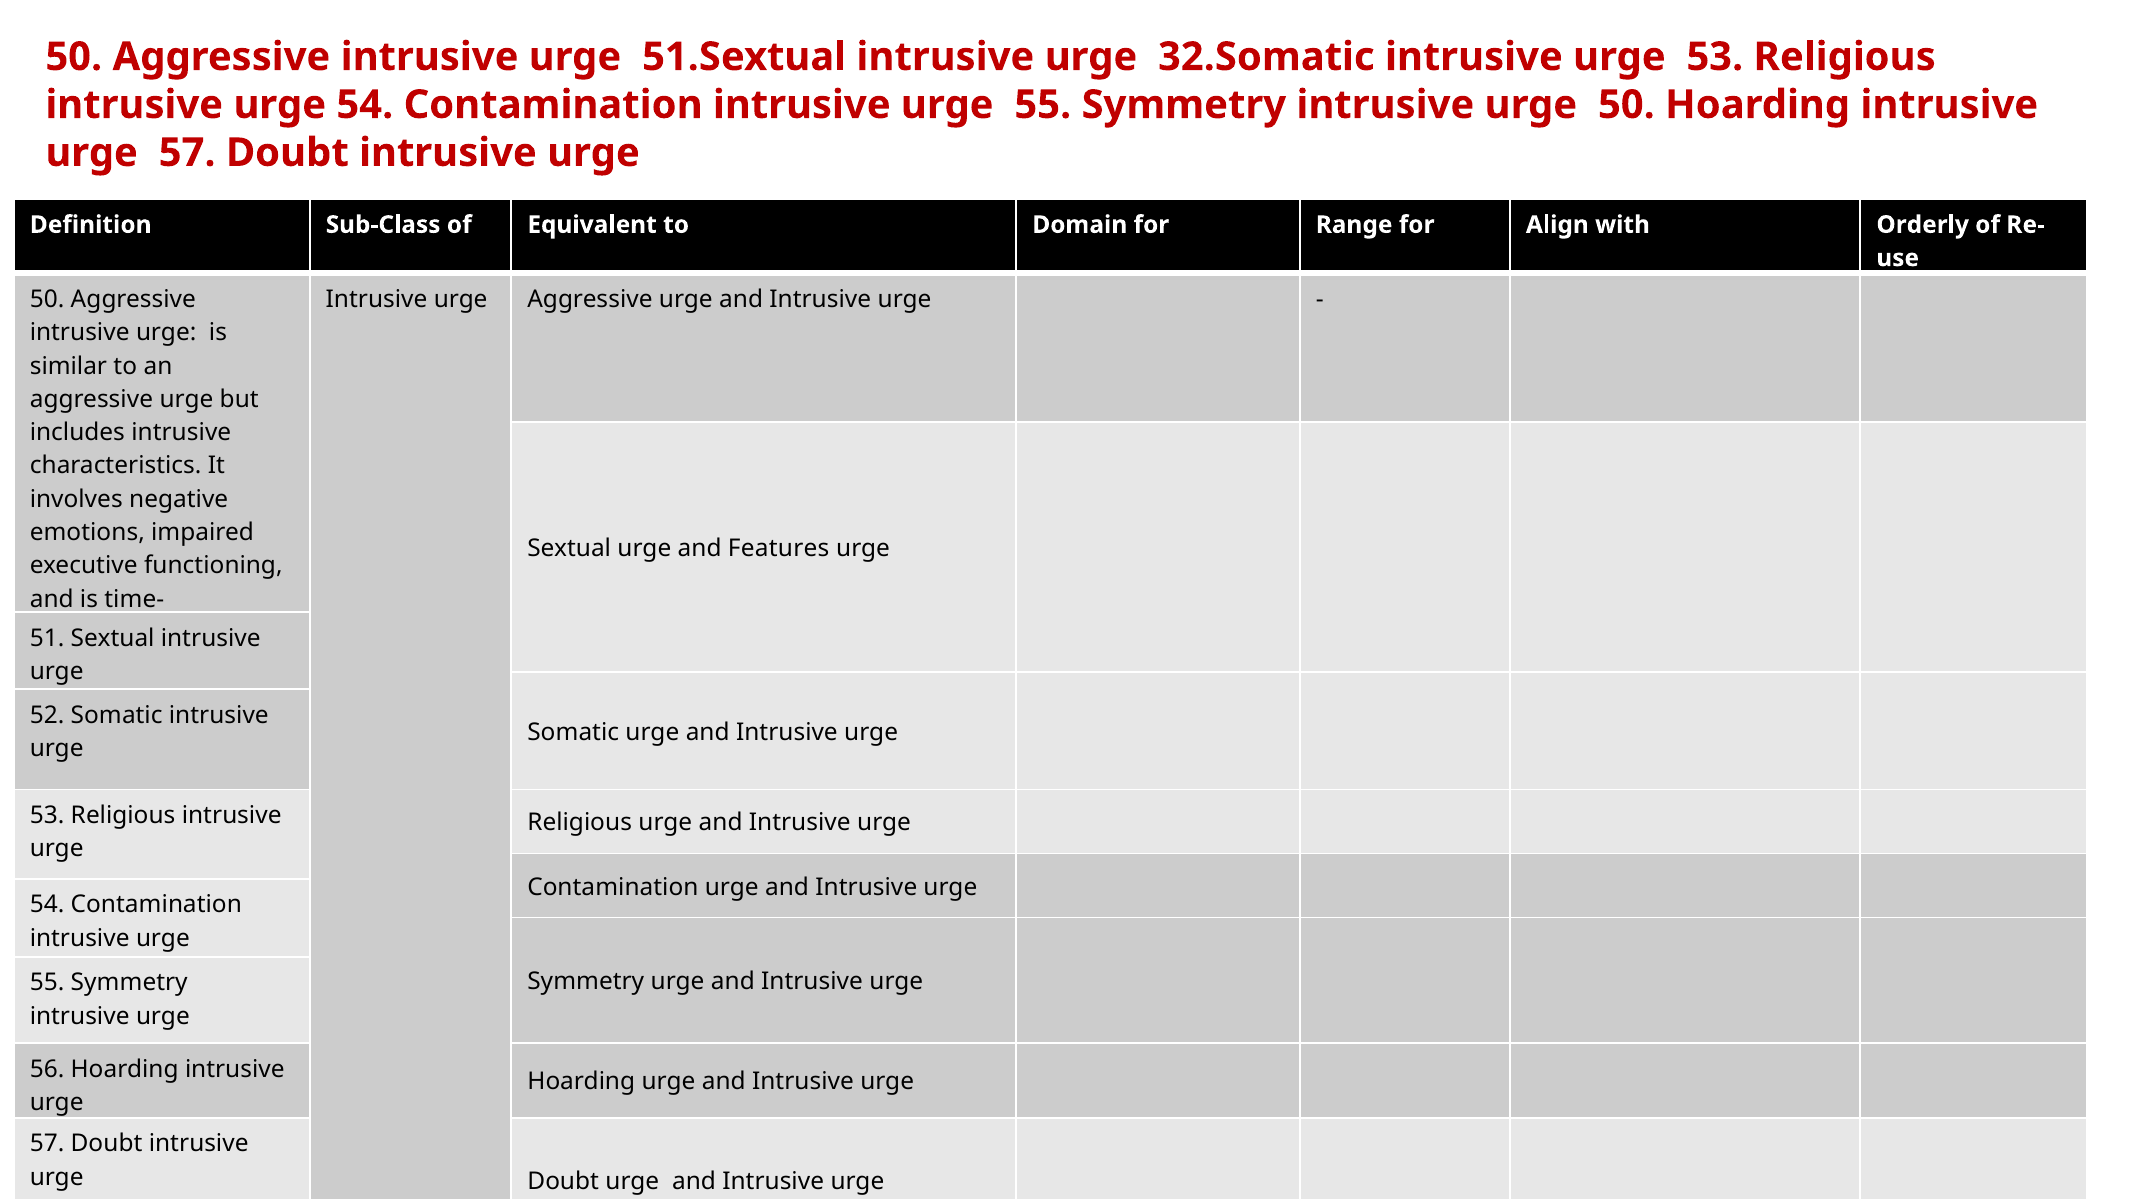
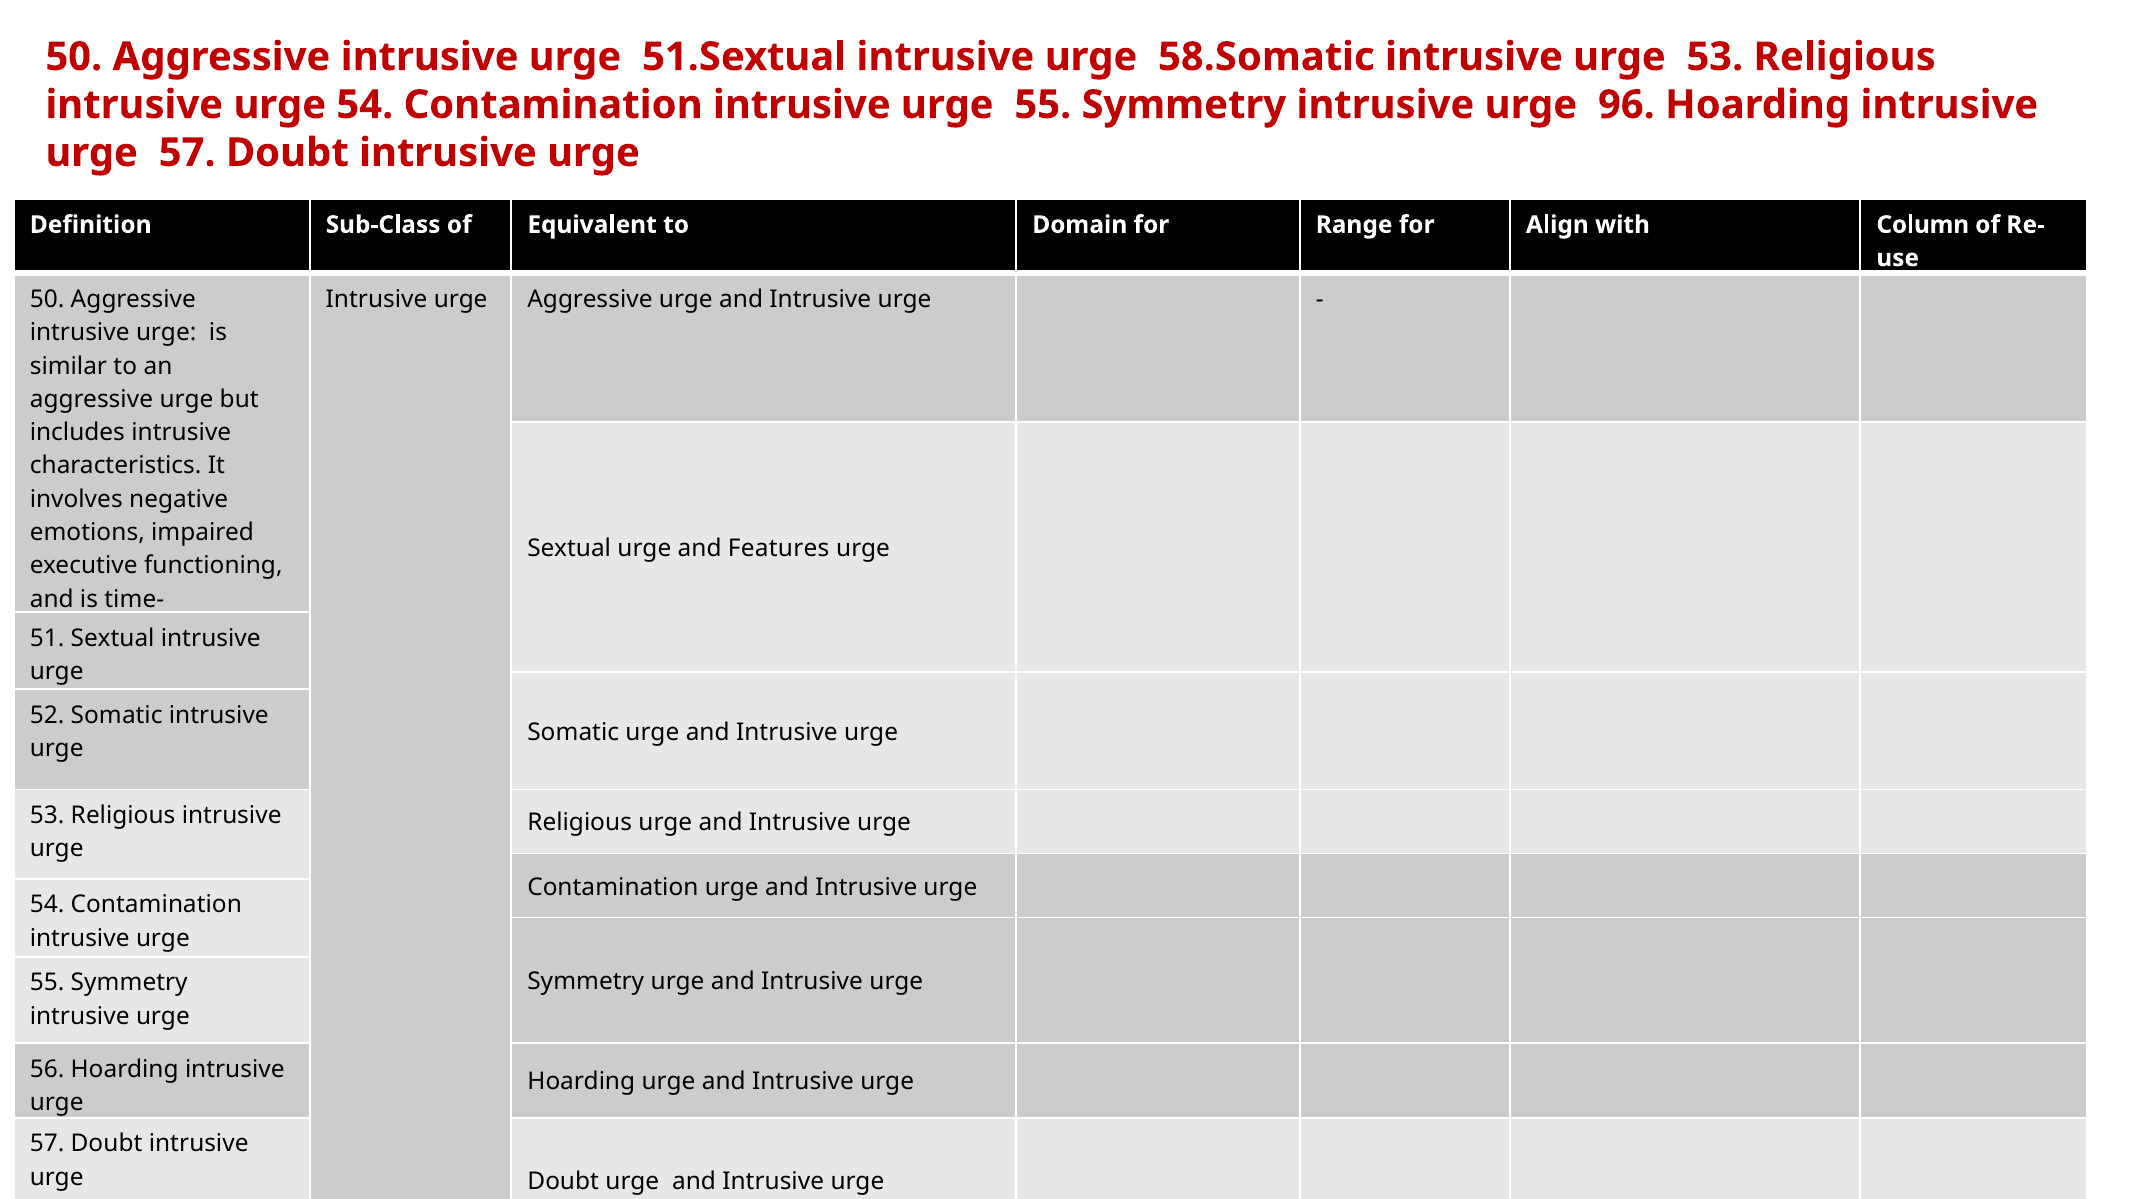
32.Somatic: 32.Somatic -> 58.Somatic
urge 50: 50 -> 96
Orderly: Orderly -> Column
